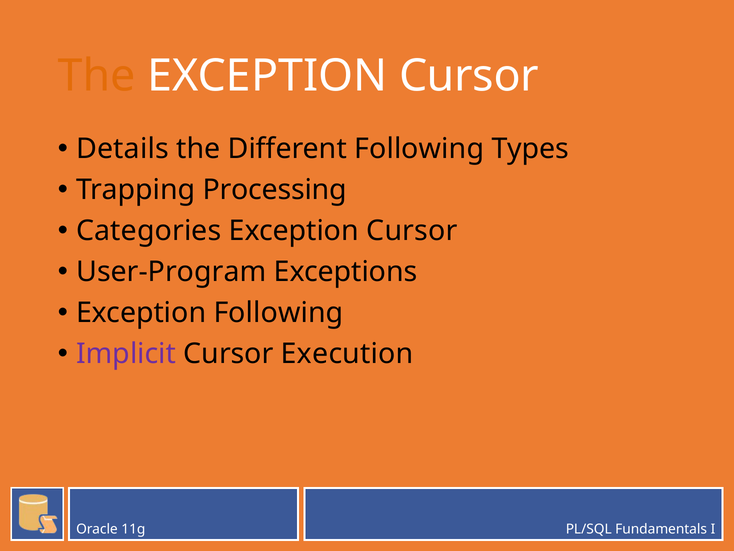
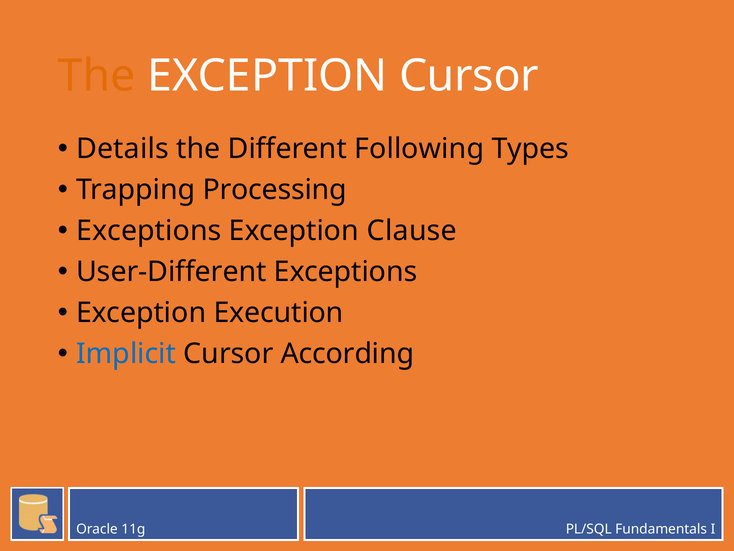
Categories at (149, 231): Categories -> Exceptions
Cursor at (412, 231): Cursor -> Clause
User-Program: User-Program -> User-Different
Exception Following: Following -> Execution
Implicit colour: purple -> blue
Execution: Execution -> According
